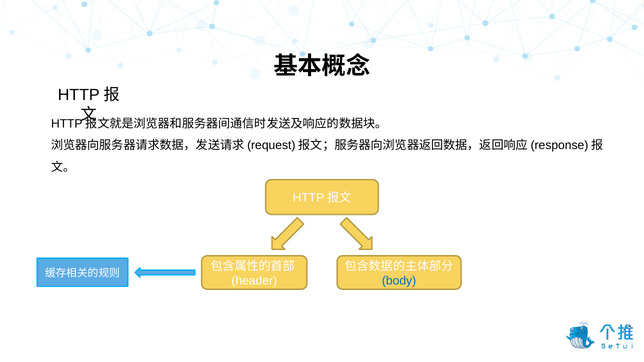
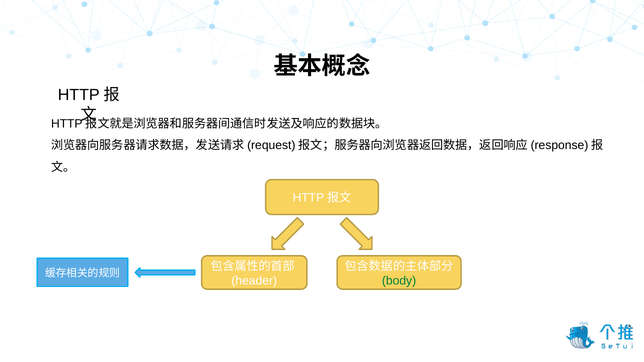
body colour: blue -> green
